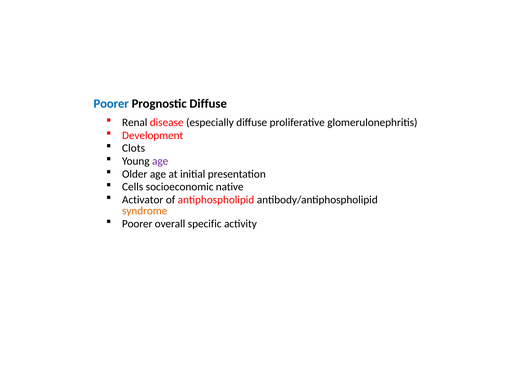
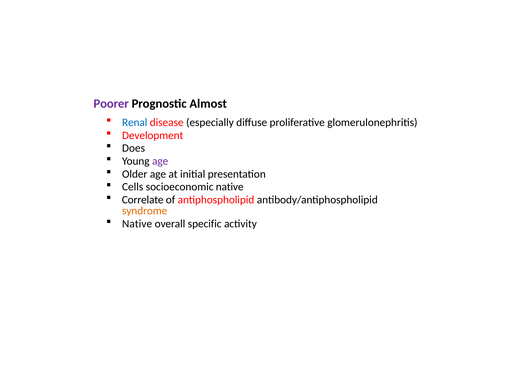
Poorer at (111, 104) colour: blue -> purple
Prognostic Diffuse: Diffuse -> Almost
Renal colour: black -> blue
Clots: Clots -> Does
Activator: Activator -> Correlate
Poorer at (137, 224): Poorer -> Native
